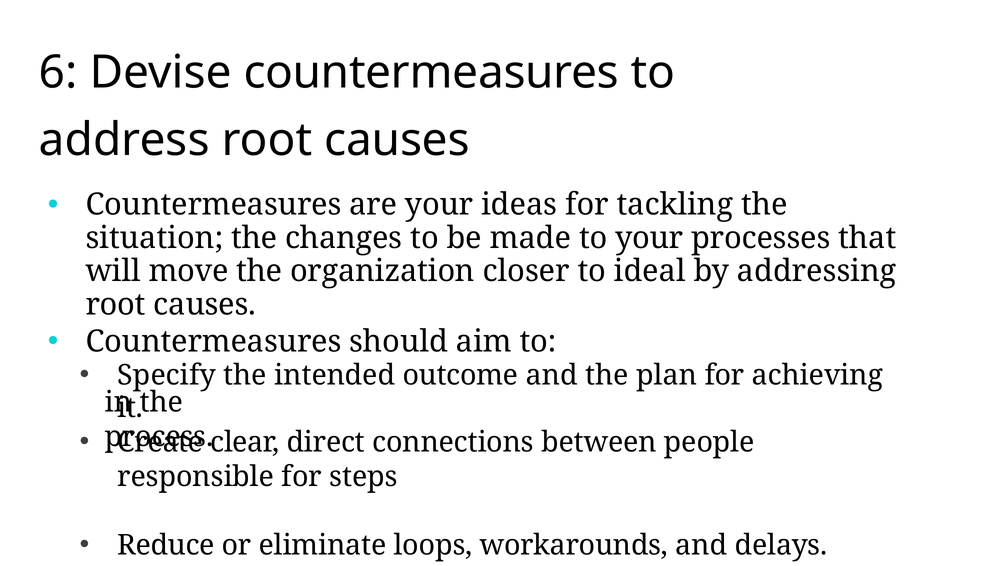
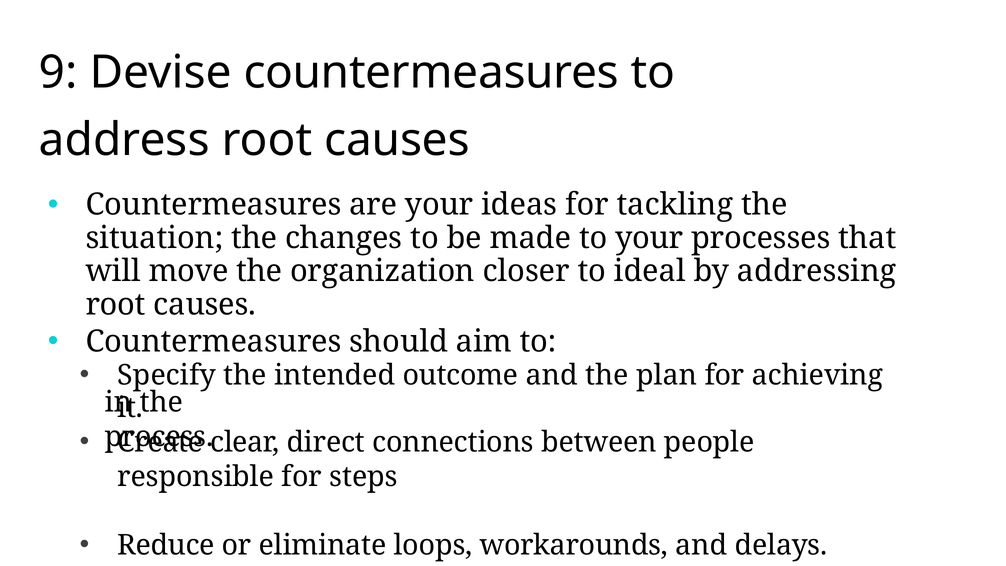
6: 6 -> 9
